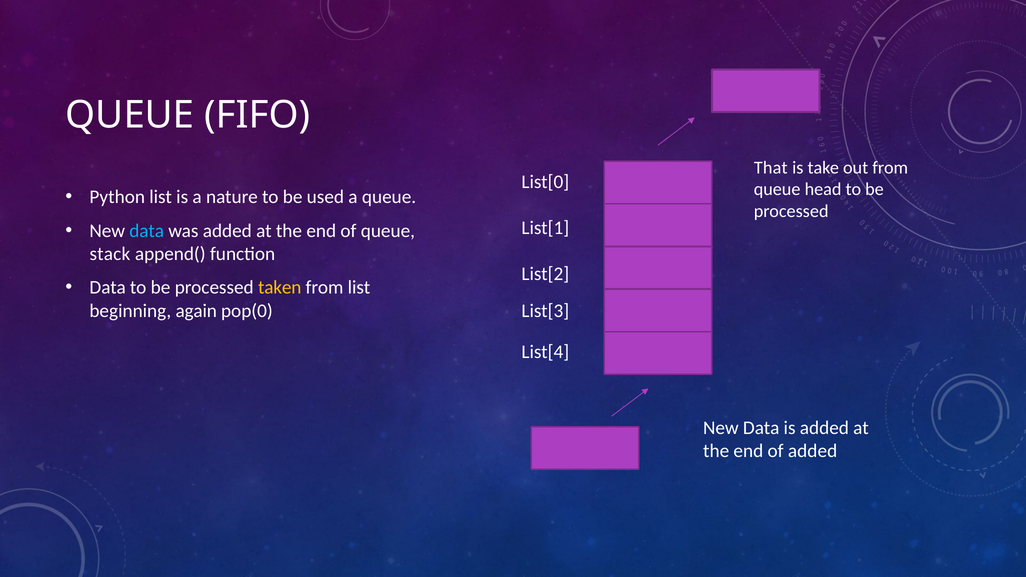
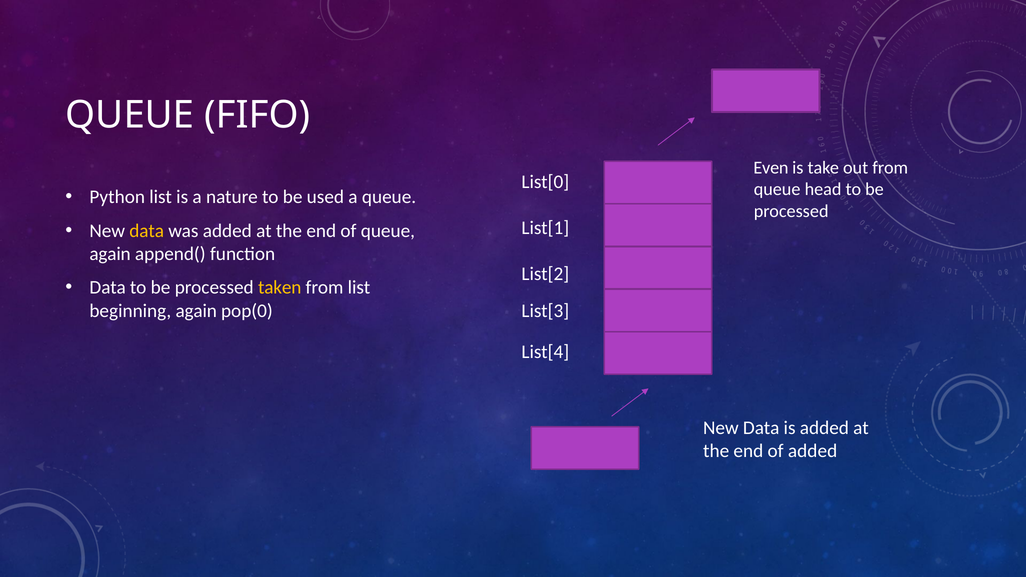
That: That -> Even
data at (147, 231) colour: light blue -> yellow
stack at (110, 254): stack -> again
